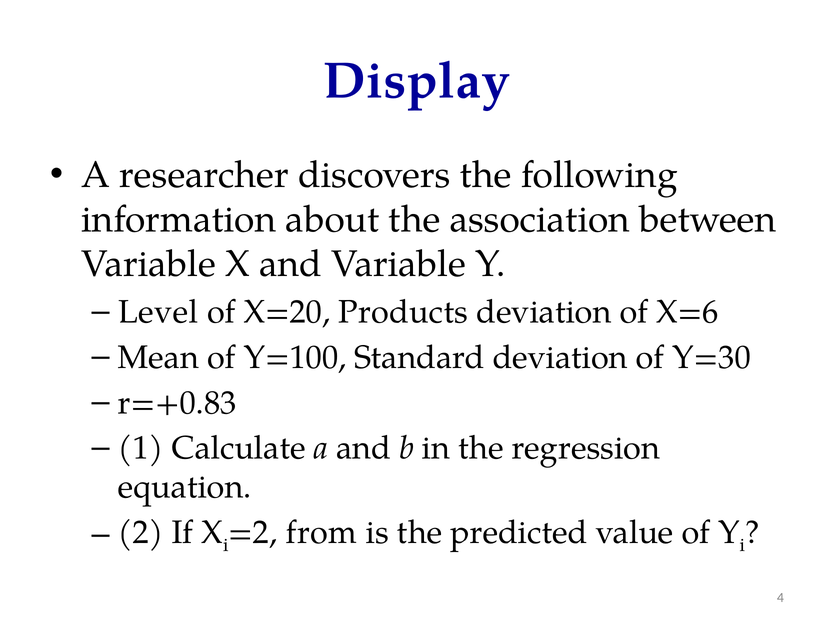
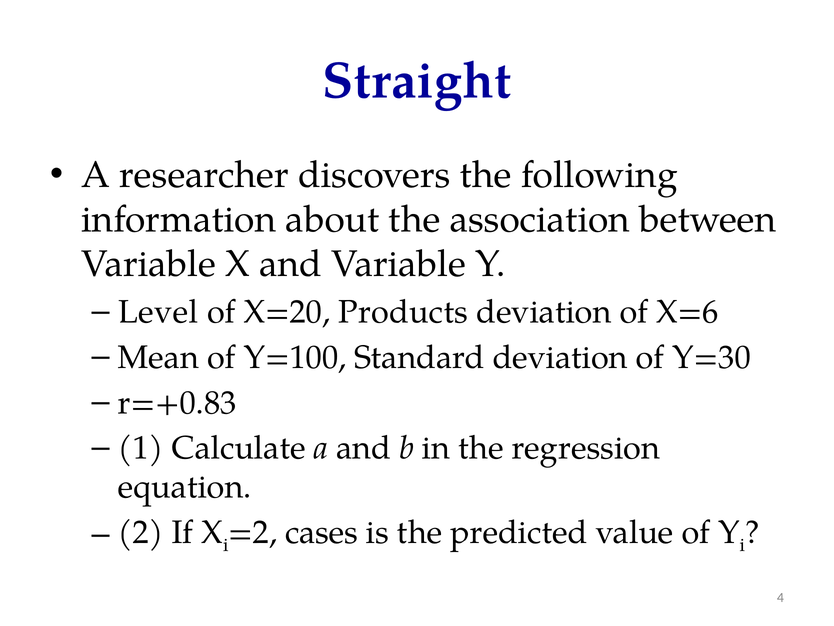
Display: Display -> Straight
from: from -> cases
